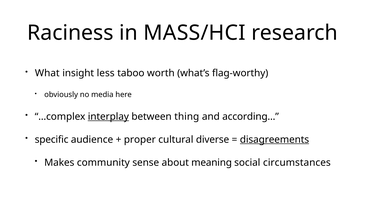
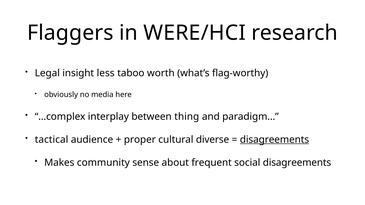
Raciness: Raciness -> Flaggers
MASS/HCI: MASS/HCI -> WERE/HCI
What: What -> Legal
interplay underline: present -> none
according…: according… -> paradigm…
specific: specific -> tactical
meaning: meaning -> frequent
social circumstances: circumstances -> disagreements
